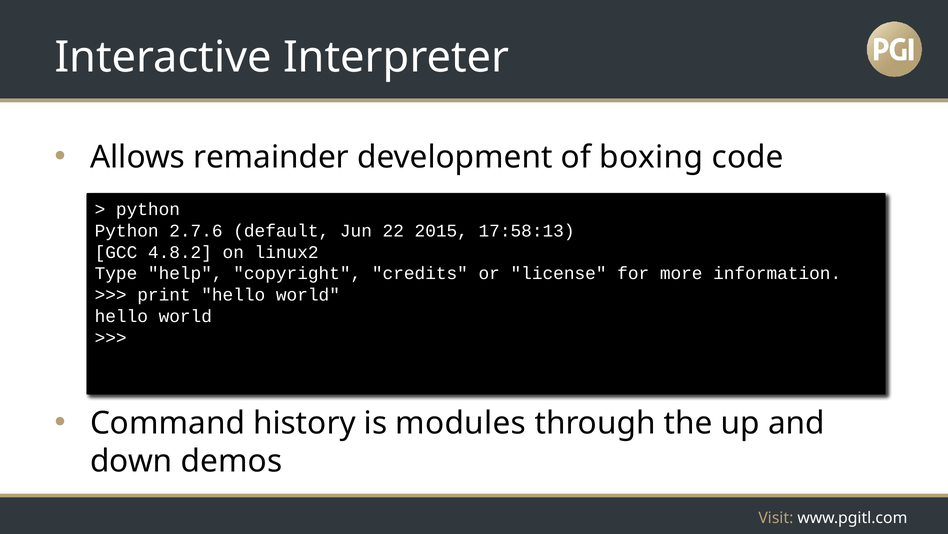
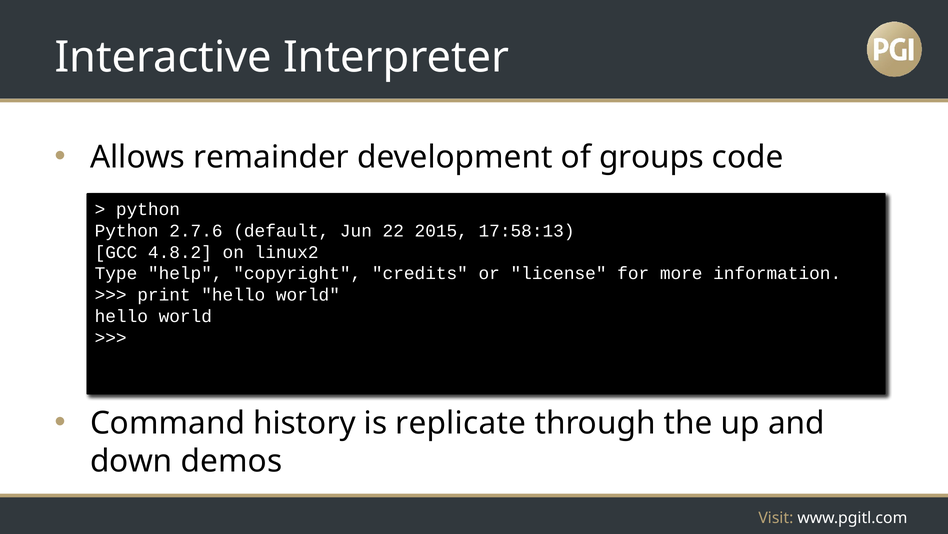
boxing: boxing -> groups
modules: modules -> replicate
